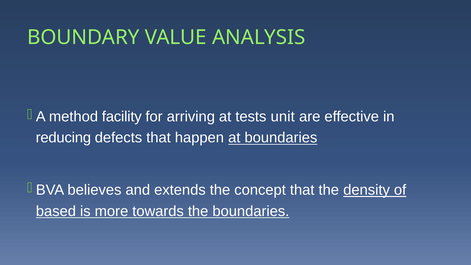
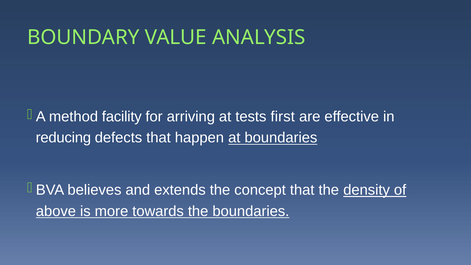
unit: unit -> first
based: based -> above
